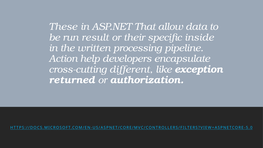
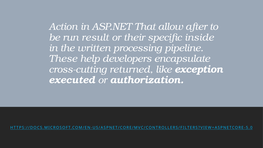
These: These -> Action
data: data -> after
Action: Action -> These
different: different -> returned
returned: returned -> executed
